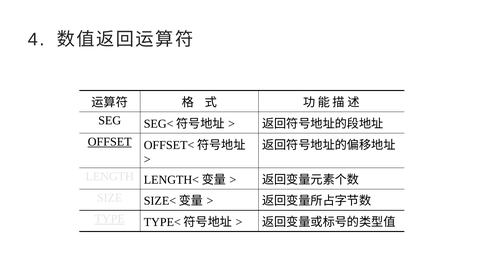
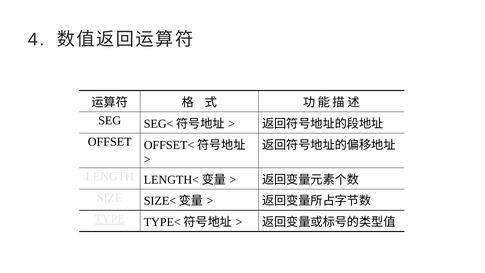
OFFSET underline: present -> none
